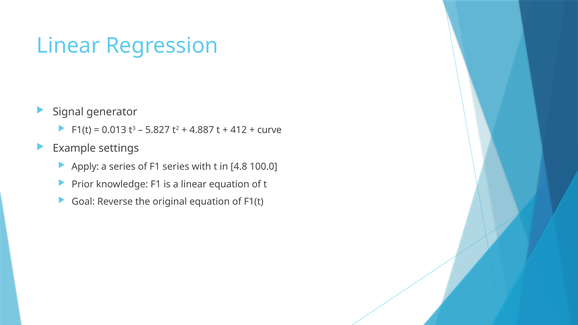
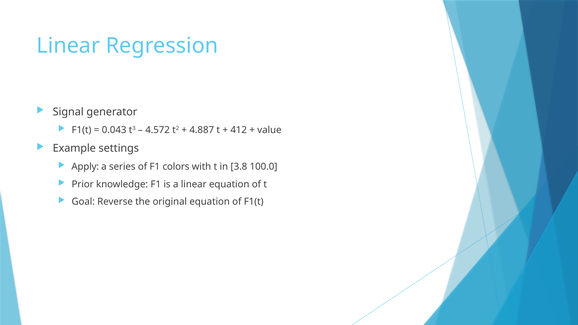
0.013: 0.013 -> 0.043
5.827: 5.827 -> 4.572
curve: curve -> value
F1 series: series -> colors
4.8: 4.8 -> 3.8
